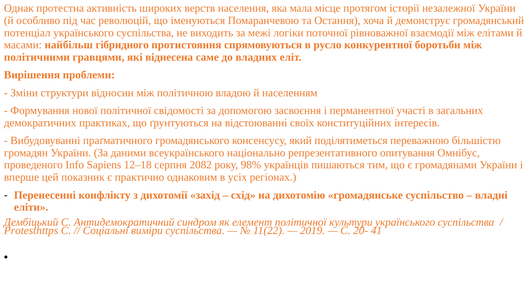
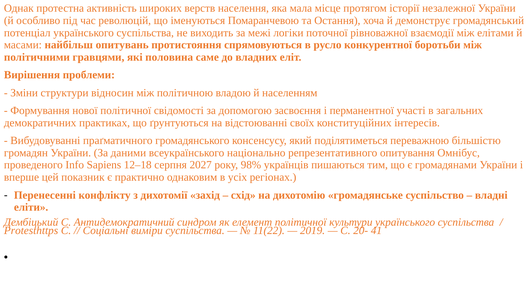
гібридного: гібридного -> опитувань
віднесена: віднесена -> половина
2082: 2082 -> 2027
